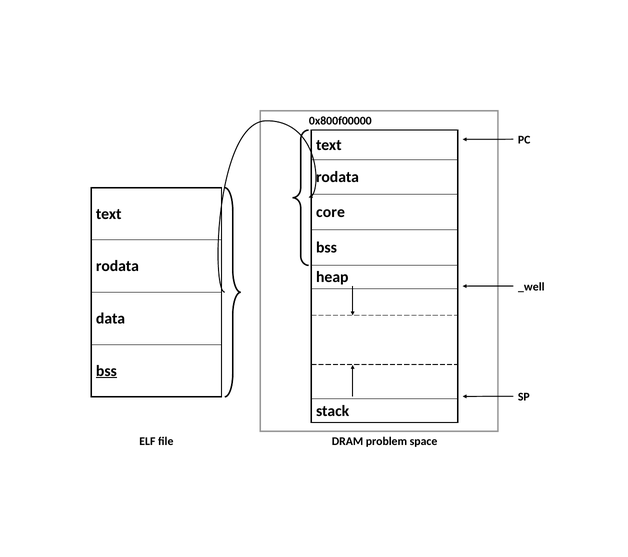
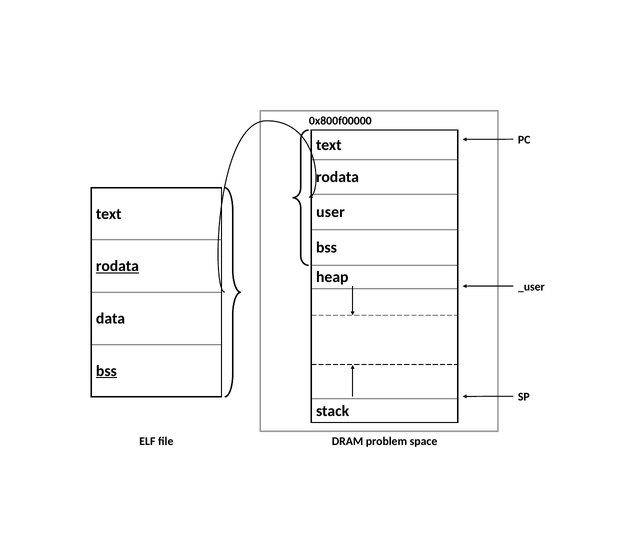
core: core -> user
rodata at (117, 266) underline: none -> present
_well: _well -> _user
